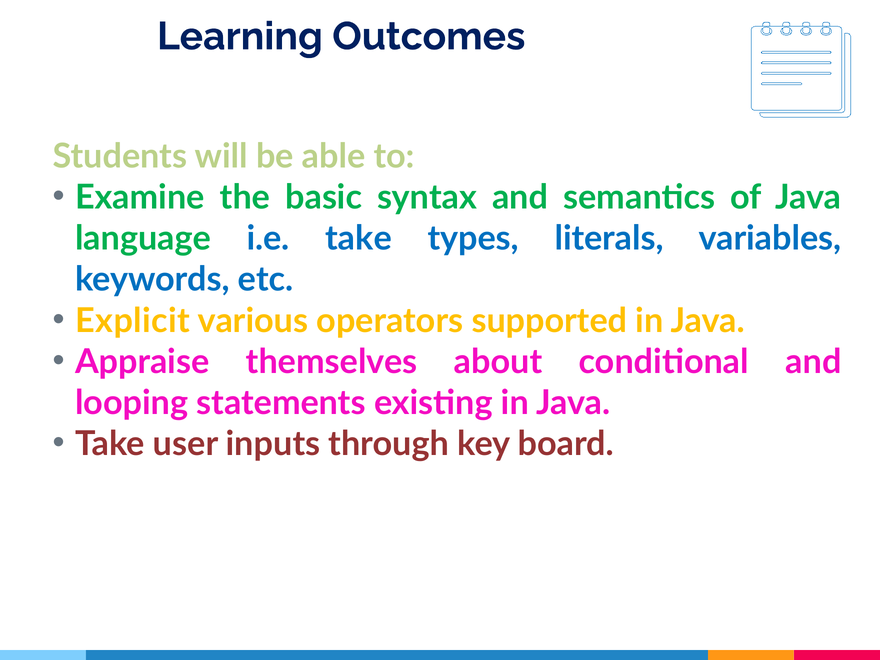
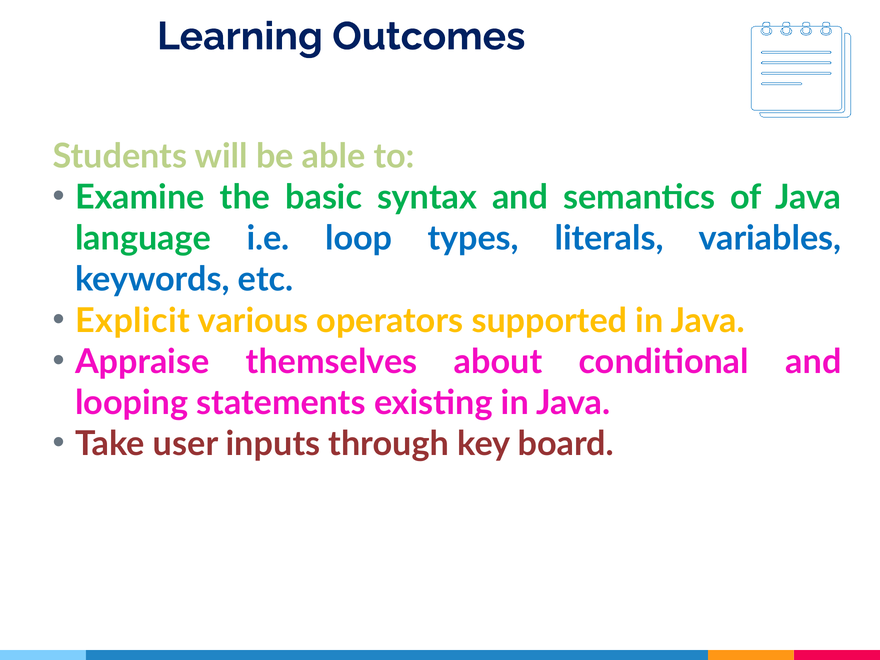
i.e take: take -> loop
